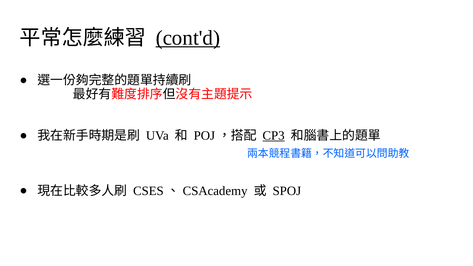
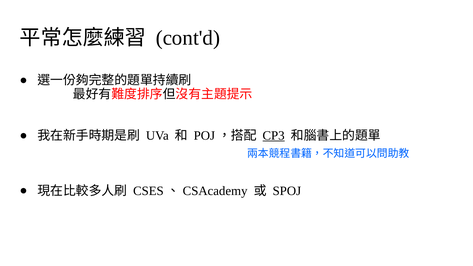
cont'd underline: present -> none
